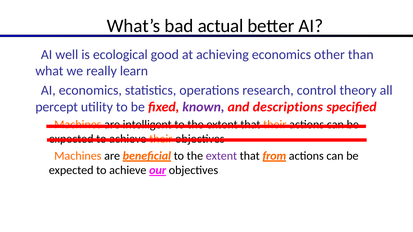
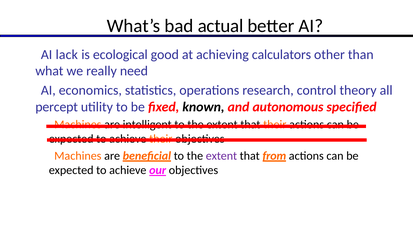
well: well -> lack
achieving economics: economics -> calculators
learn: learn -> need
known colour: purple -> black
descriptions: descriptions -> autonomous
